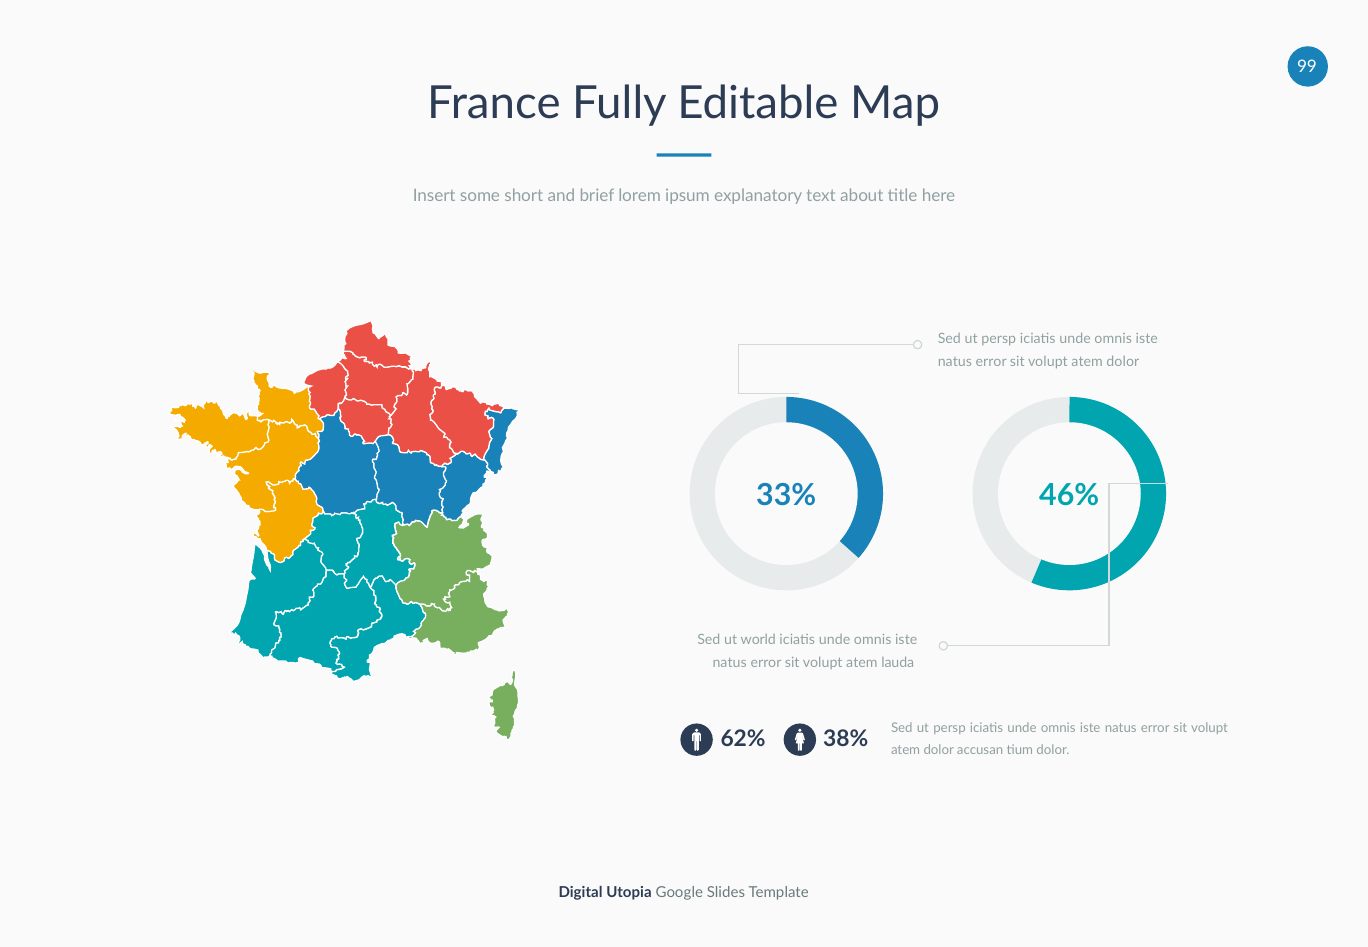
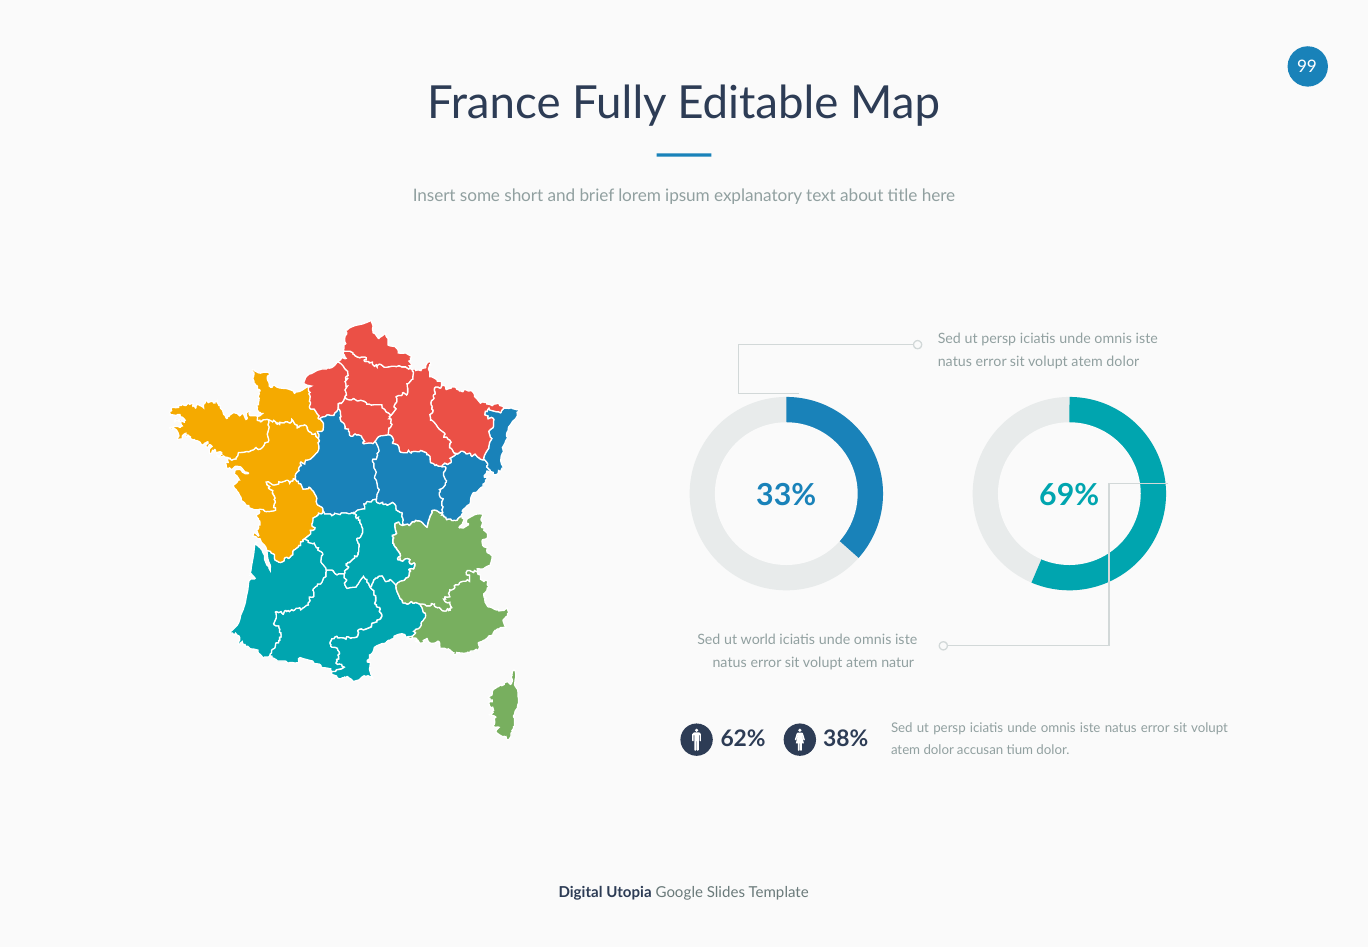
46%: 46% -> 69%
lauda: lauda -> natur
